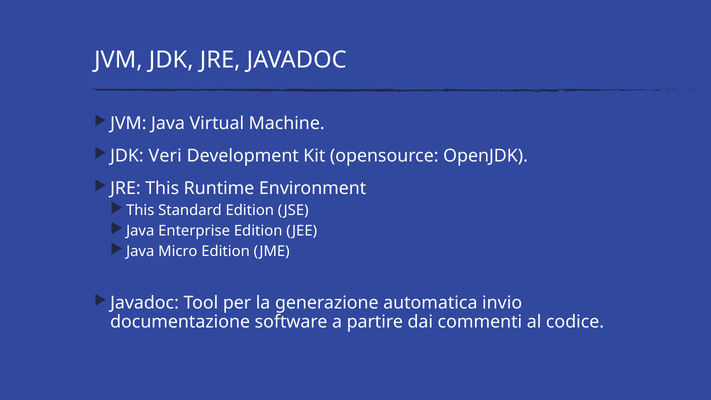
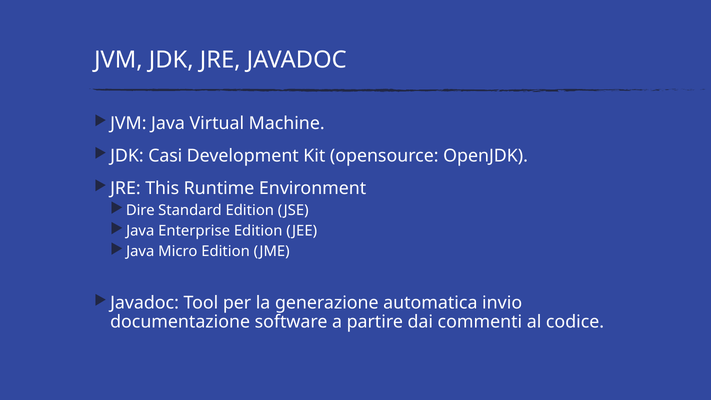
Veri: Veri -> Casi
This at (140, 210): This -> Dire
